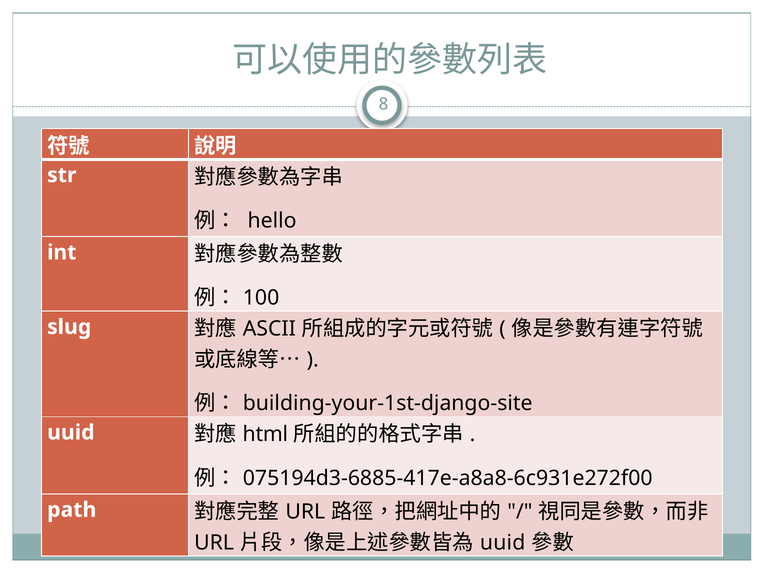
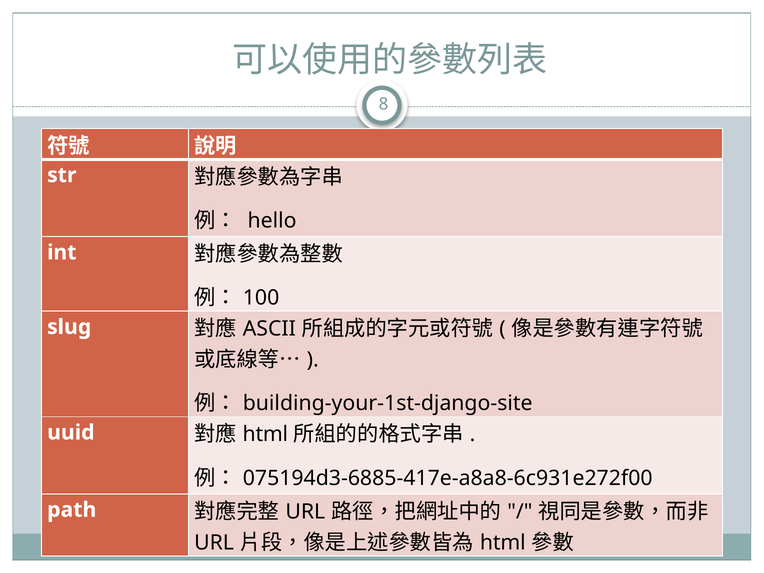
uuid at (503, 543): uuid -> html
